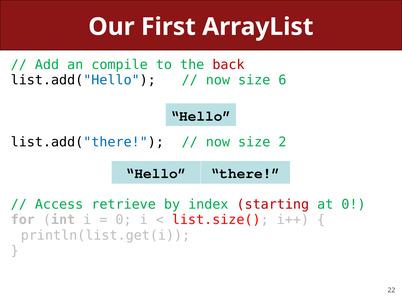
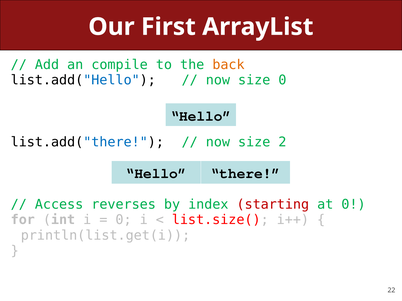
back colour: red -> orange
size 6: 6 -> 0
retrieve: retrieve -> reverses
